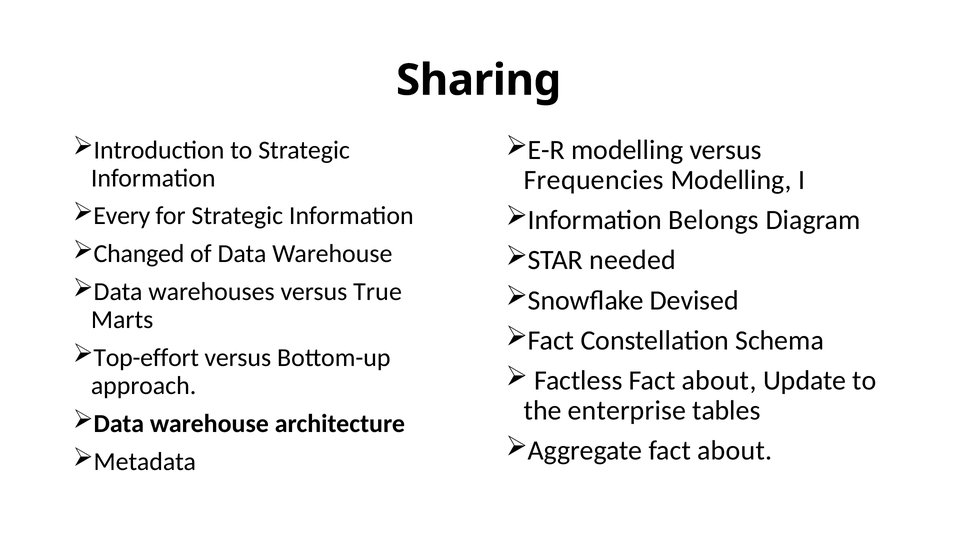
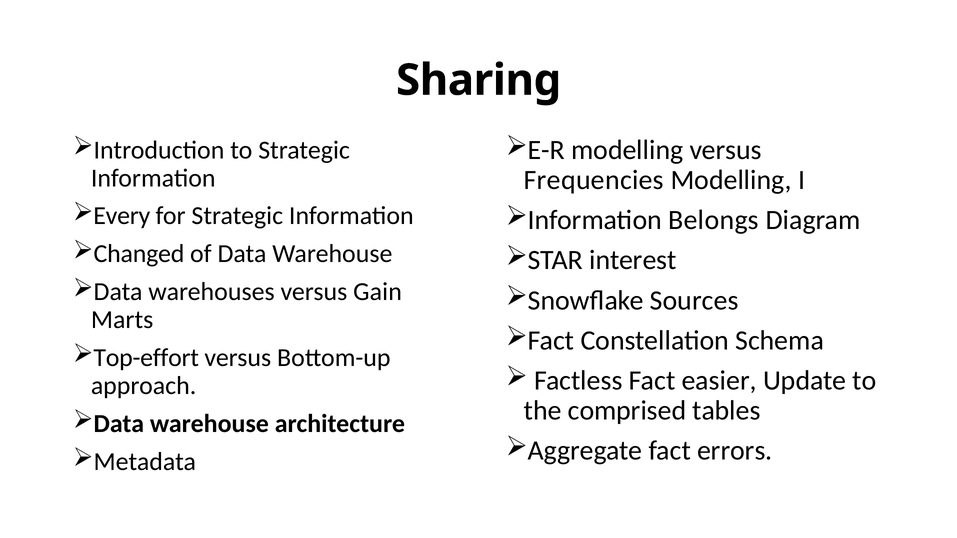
needed: needed -> interest
True: True -> Gain
Devised: Devised -> Sources
Factless Fact about: about -> easier
enterprise: enterprise -> comprised
Aggregate fact about: about -> errors
